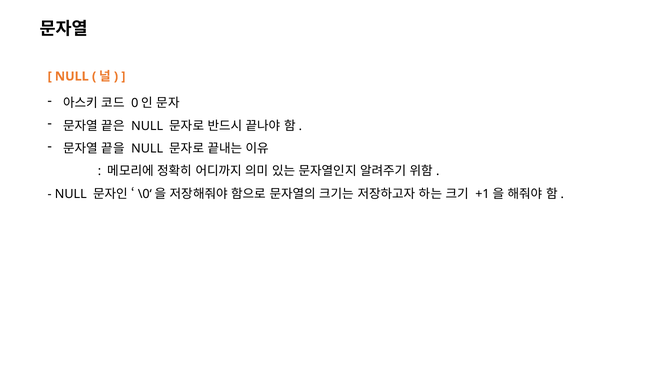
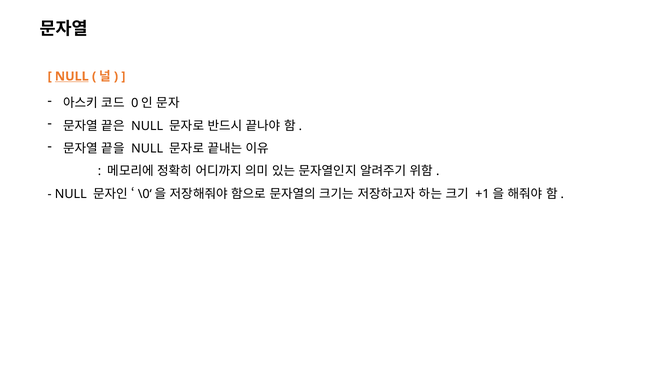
NULL at (72, 76) underline: none -> present
